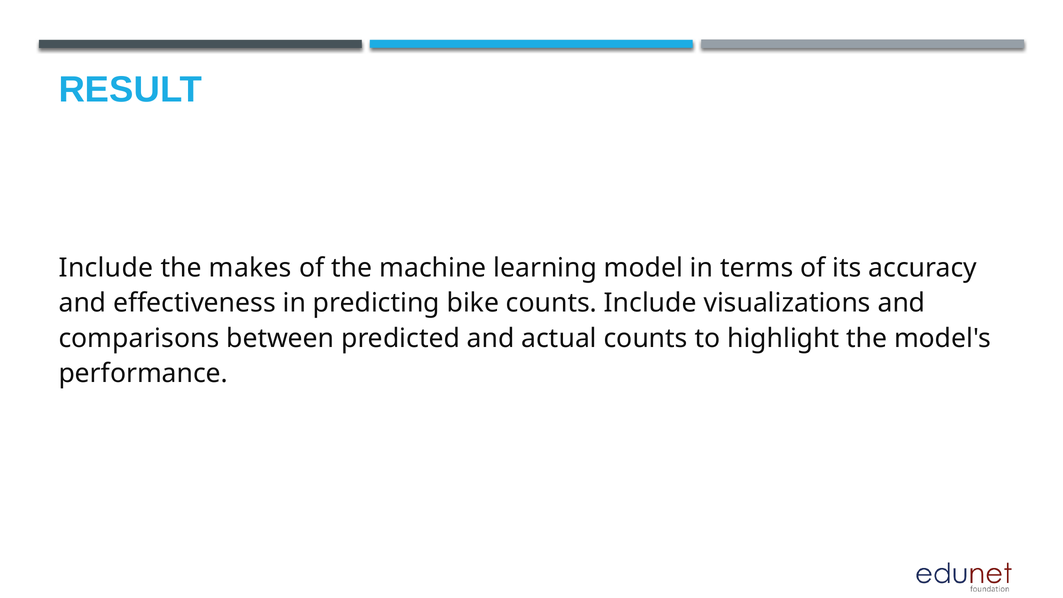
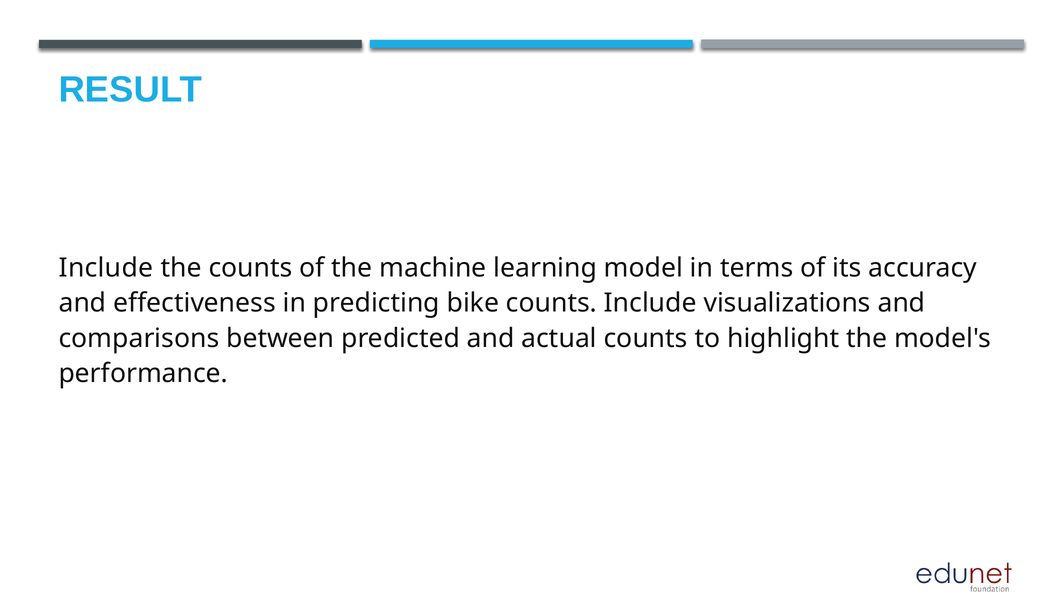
the makes: makes -> counts
